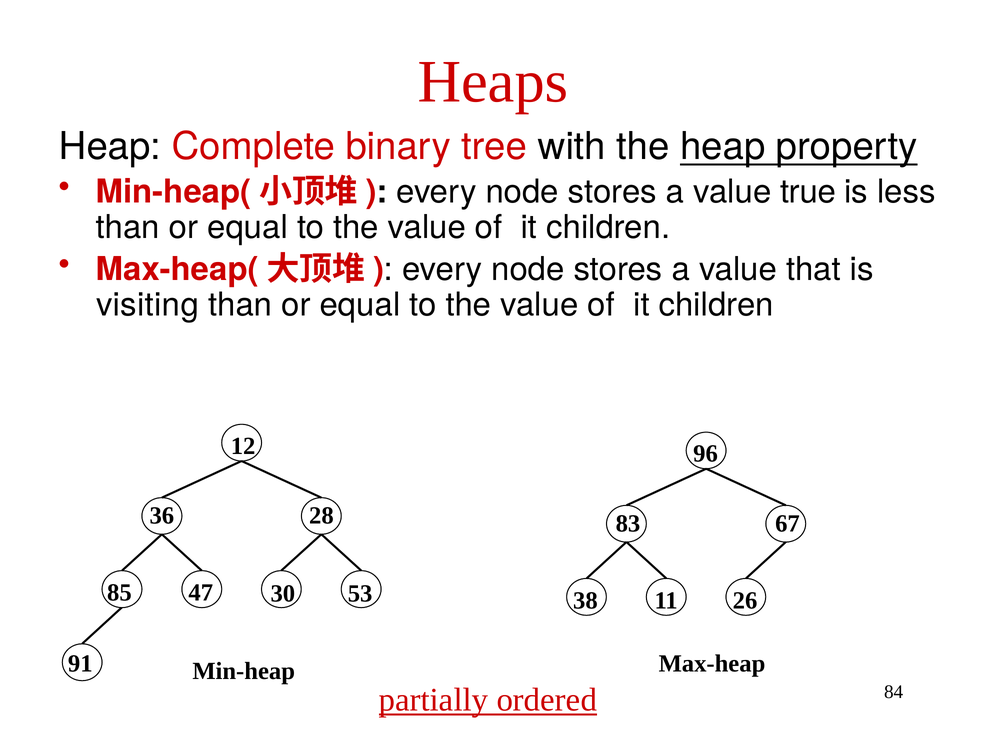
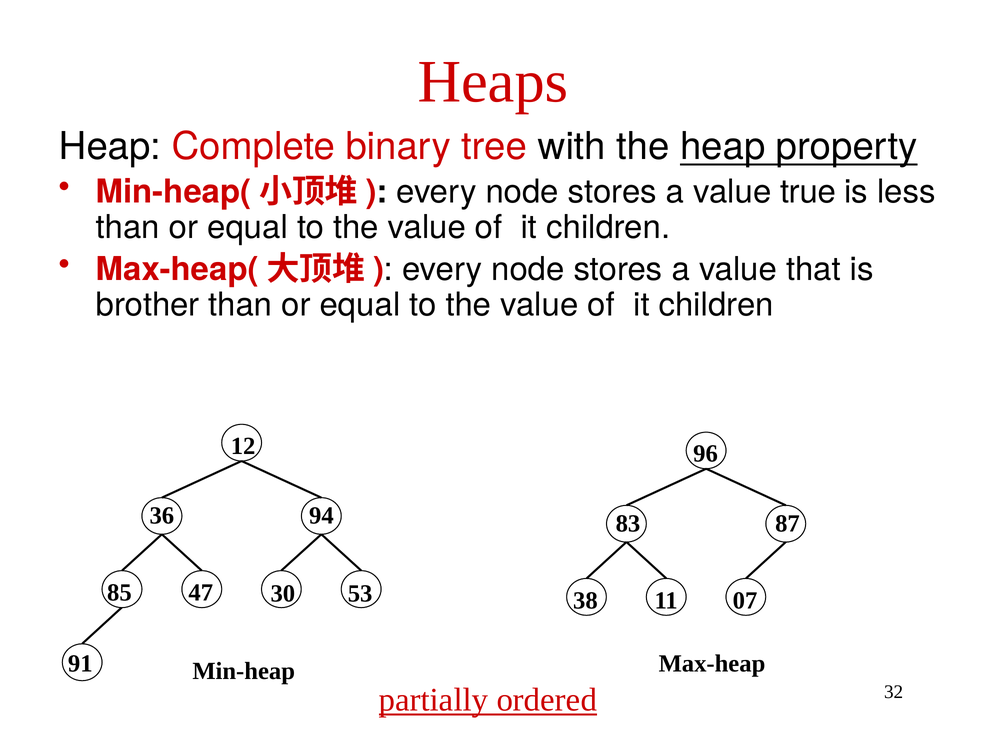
visiting: visiting -> brother
28: 28 -> 94
67: 67 -> 87
26: 26 -> 07
84: 84 -> 32
